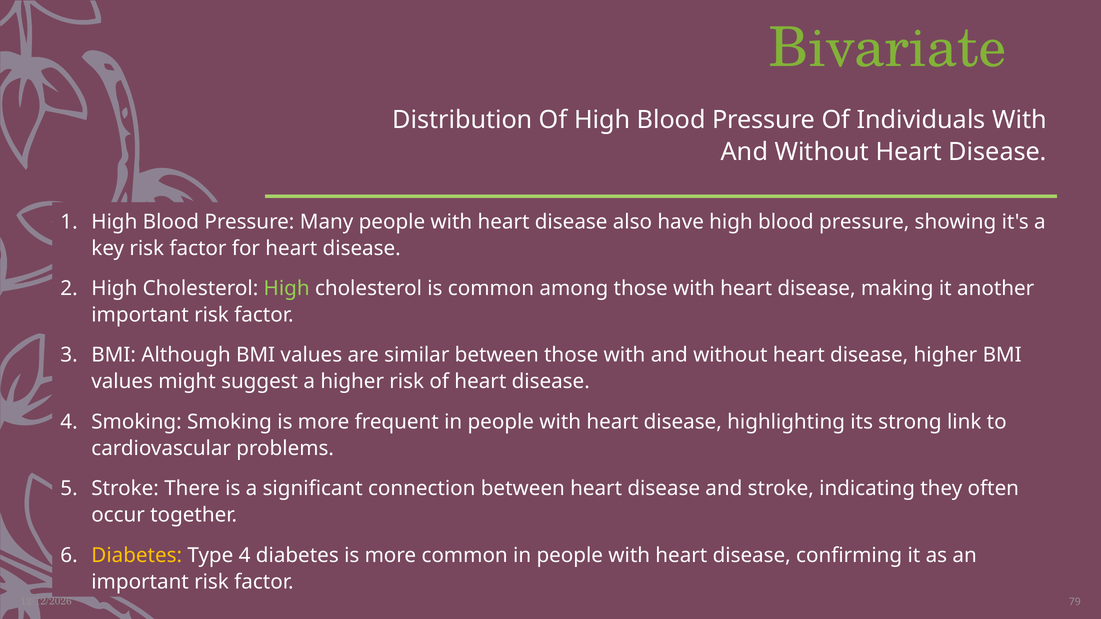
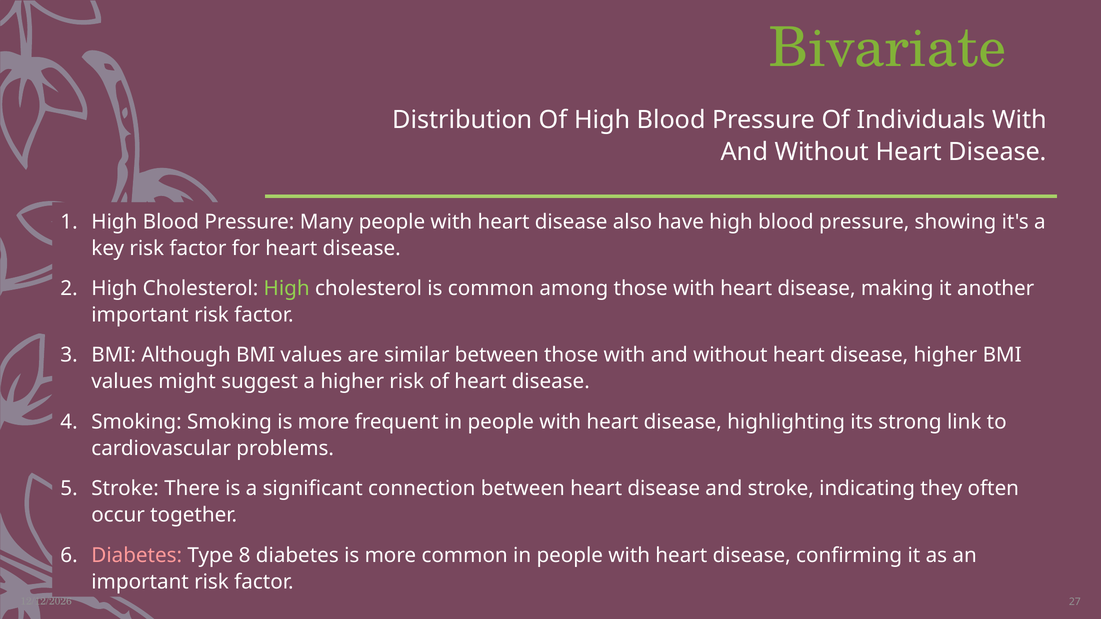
Diabetes at (137, 556) colour: yellow -> pink
Type 4: 4 -> 8
79: 79 -> 27
